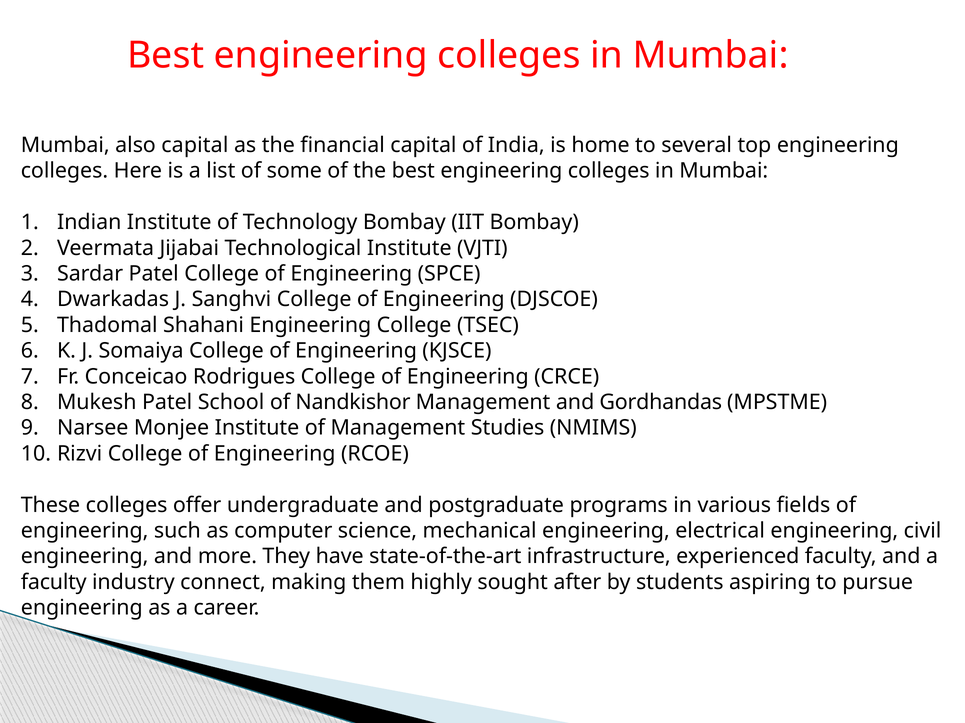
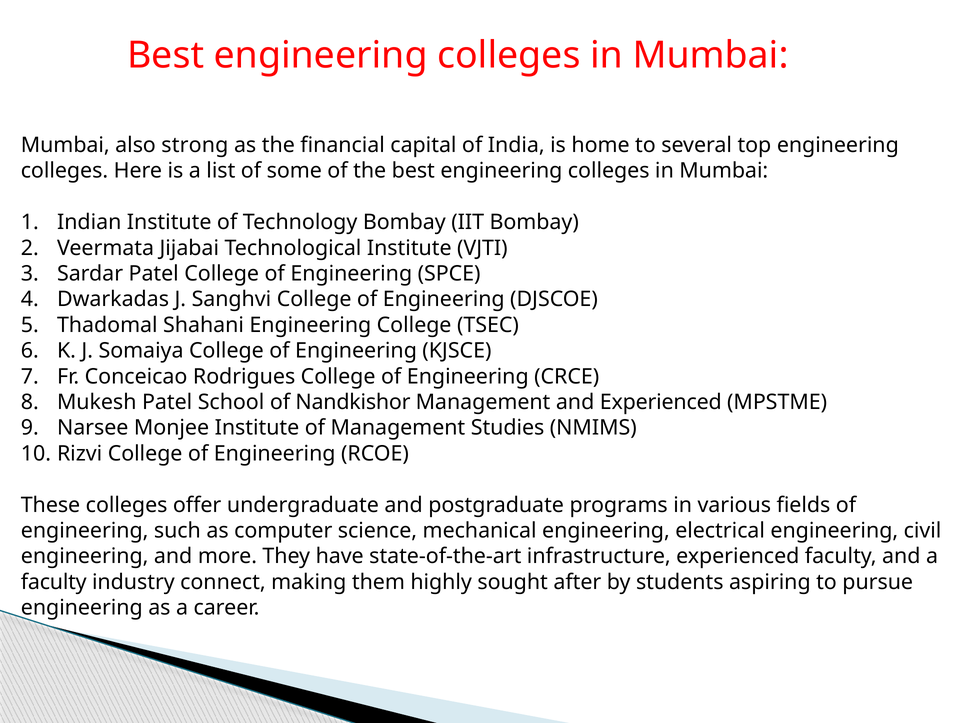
also capital: capital -> strong
and Gordhandas: Gordhandas -> Experienced
